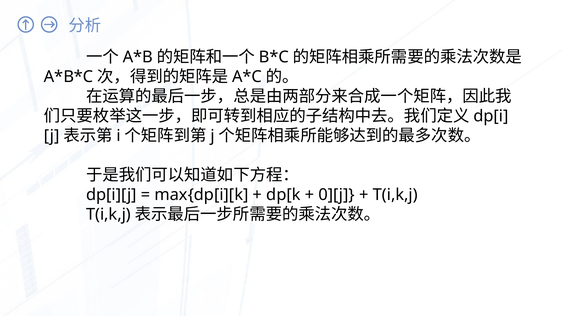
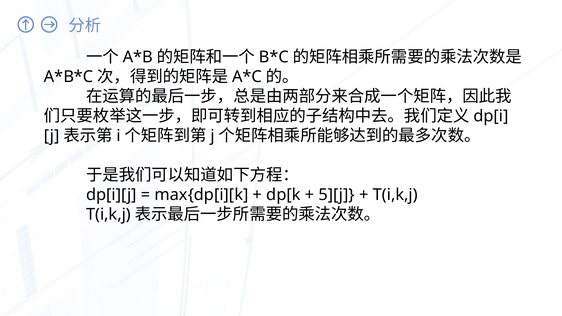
0][j: 0][j -> 5][j
